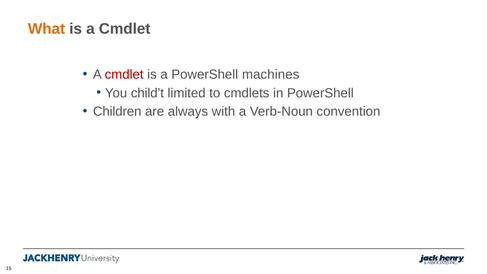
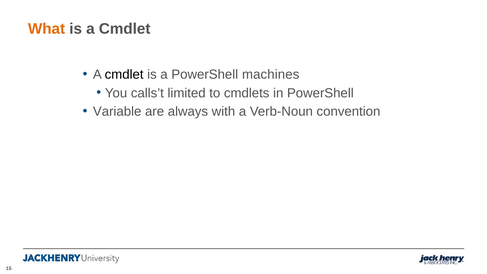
cmdlet at (124, 75) colour: red -> black
child’t: child’t -> calls’t
Children: Children -> Variable
